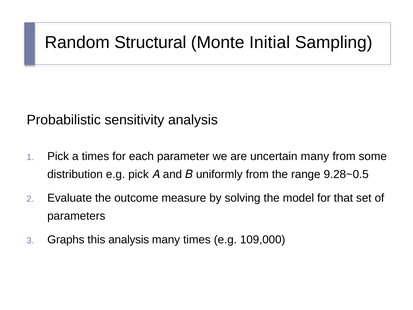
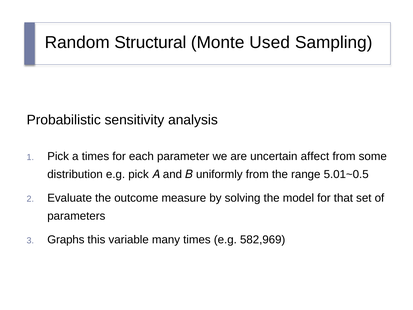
Initial: Initial -> Used
uncertain many: many -> affect
9.28~0.5: 9.28~0.5 -> 5.01~0.5
this analysis: analysis -> variable
109,000: 109,000 -> 582,969
